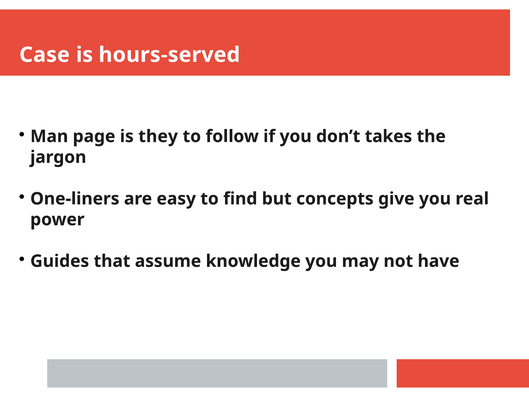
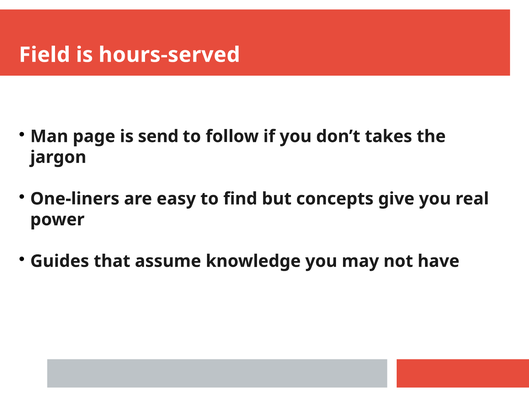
Case: Case -> Field
they: they -> send
